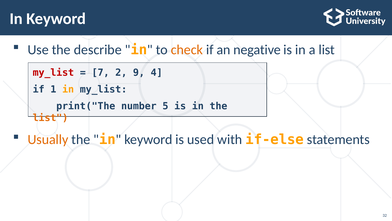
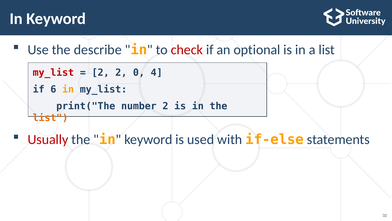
check colour: orange -> red
negative: negative -> optional
7 at (101, 73): 7 -> 2
9: 9 -> 0
1: 1 -> 6
number 5: 5 -> 2
Usually colour: orange -> red
